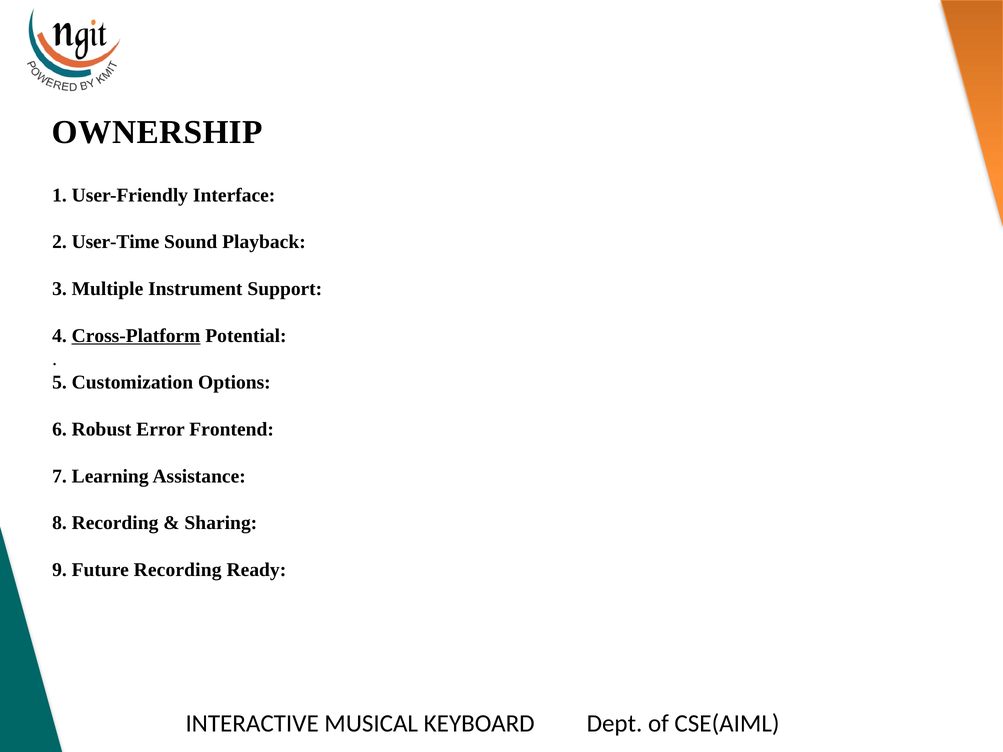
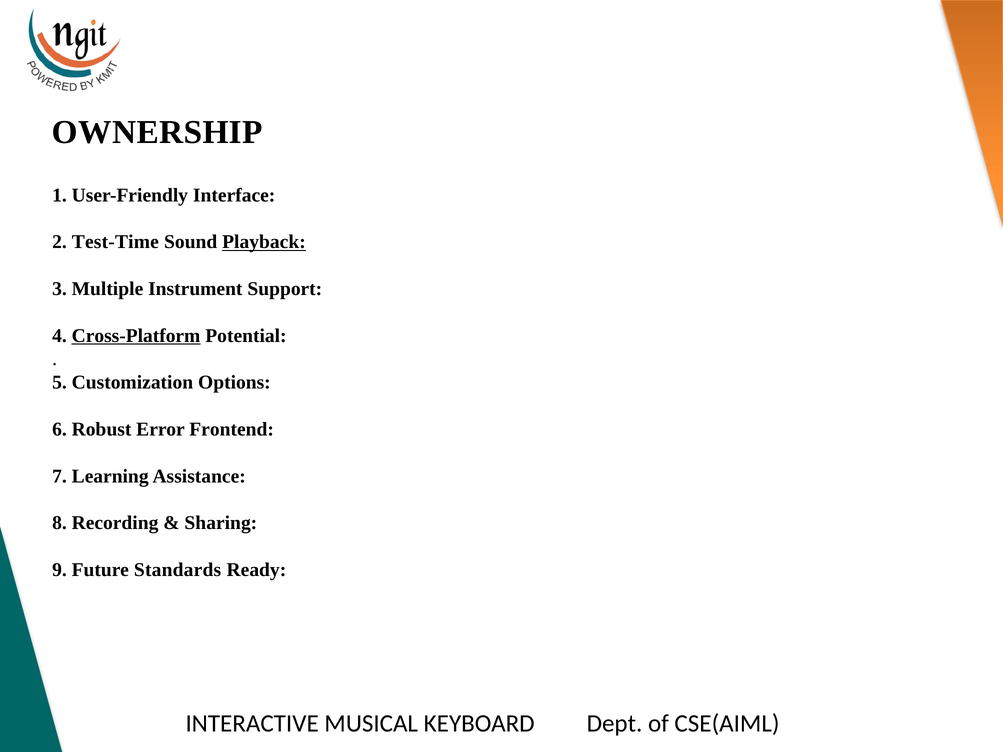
User-Time: User-Time -> Test-Time
Playback underline: none -> present
Future Recording: Recording -> Standards
